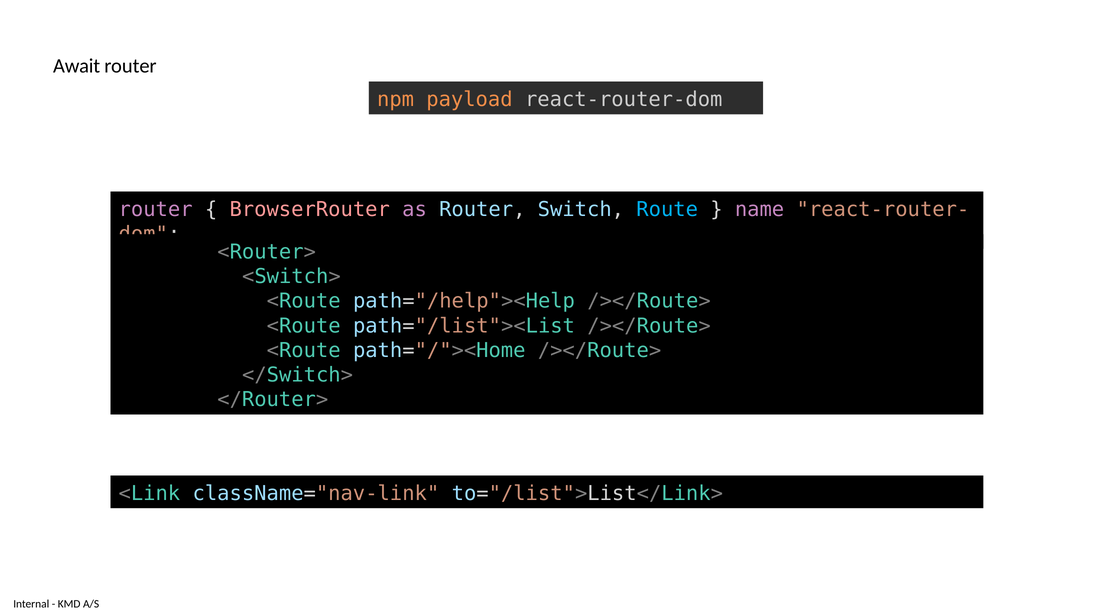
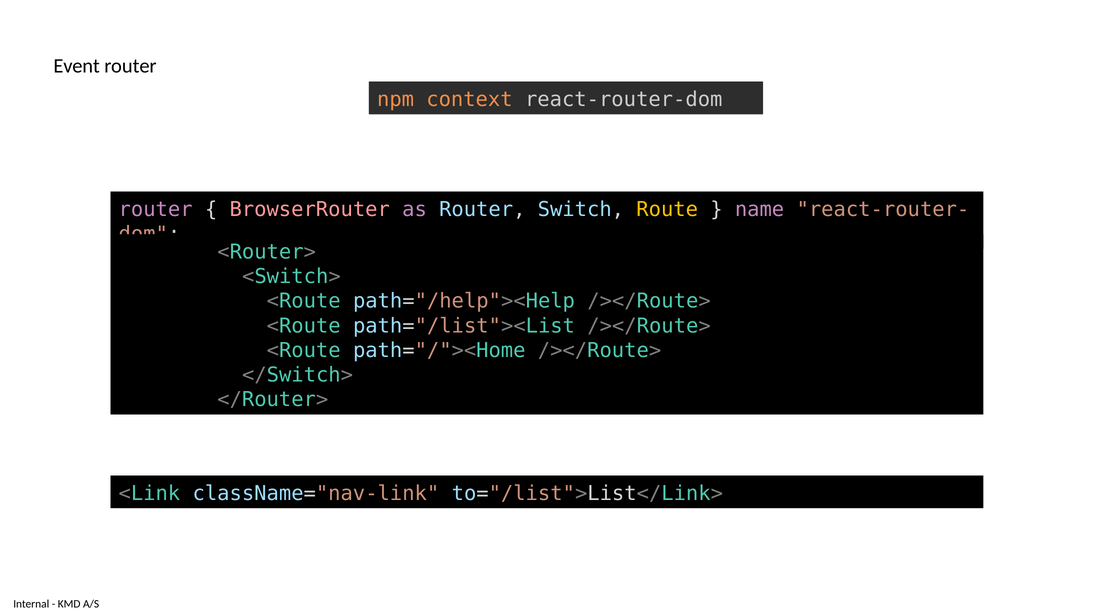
Await: Await -> Event
payload: payload -> context
Route colour: light blue -> yellow
